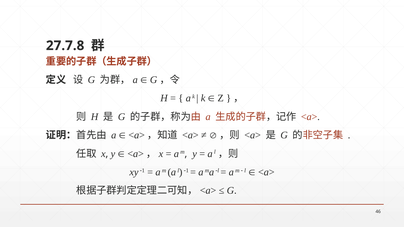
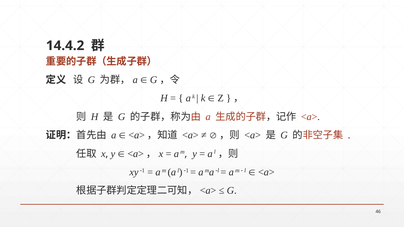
27.7.8: 27.7.8 -> 14.4.2
